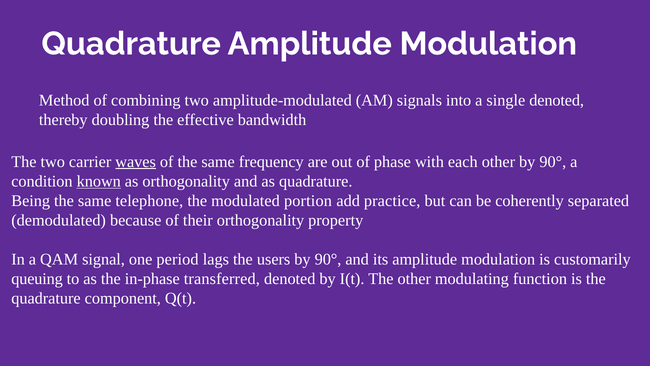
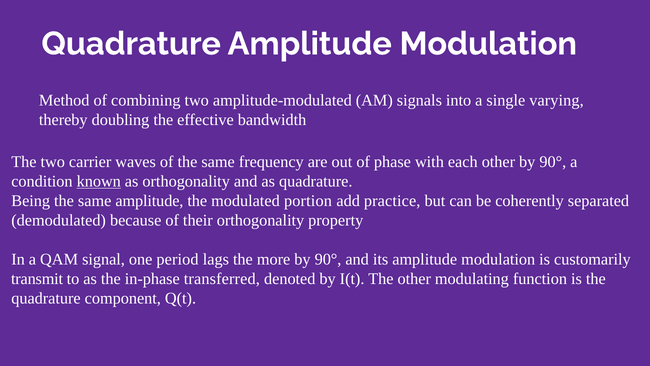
single denoted: denoted -> varying
waves underline: present -> none
same telephone: telephone -> amplitude
users: users -> more
queuing: queuing -> transmit
